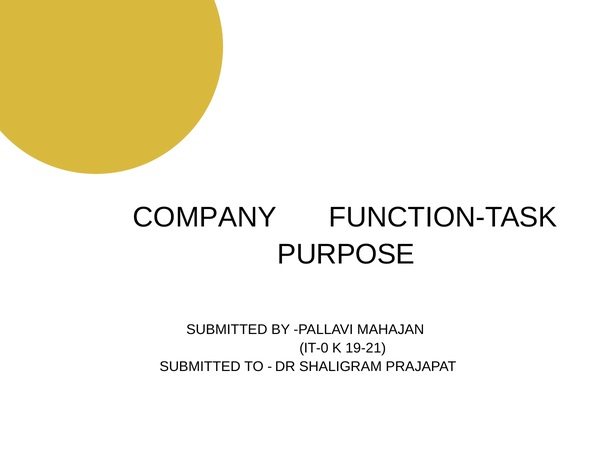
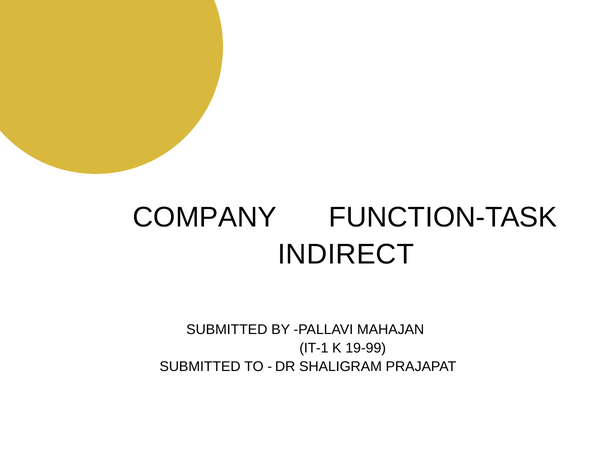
PURPOSE: PURPOSE -> INDIRECT
IT-0: IT-0 -> IT-1
19-21: 19-21 -> 19-99
